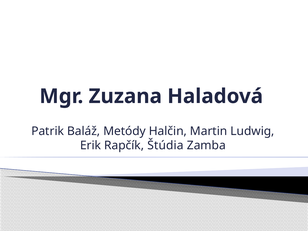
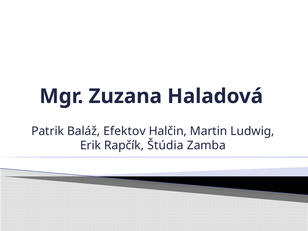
Metódy: Metódy -> Efektov
